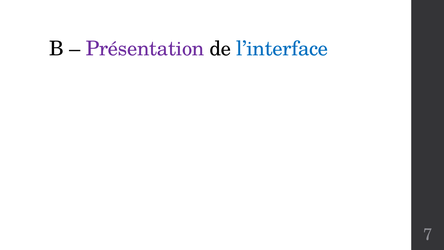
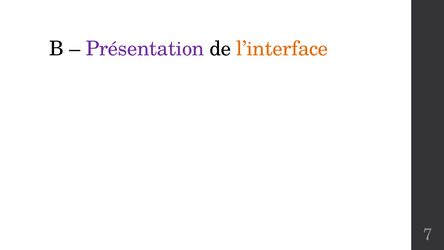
l’interface colour: blue -> orange
